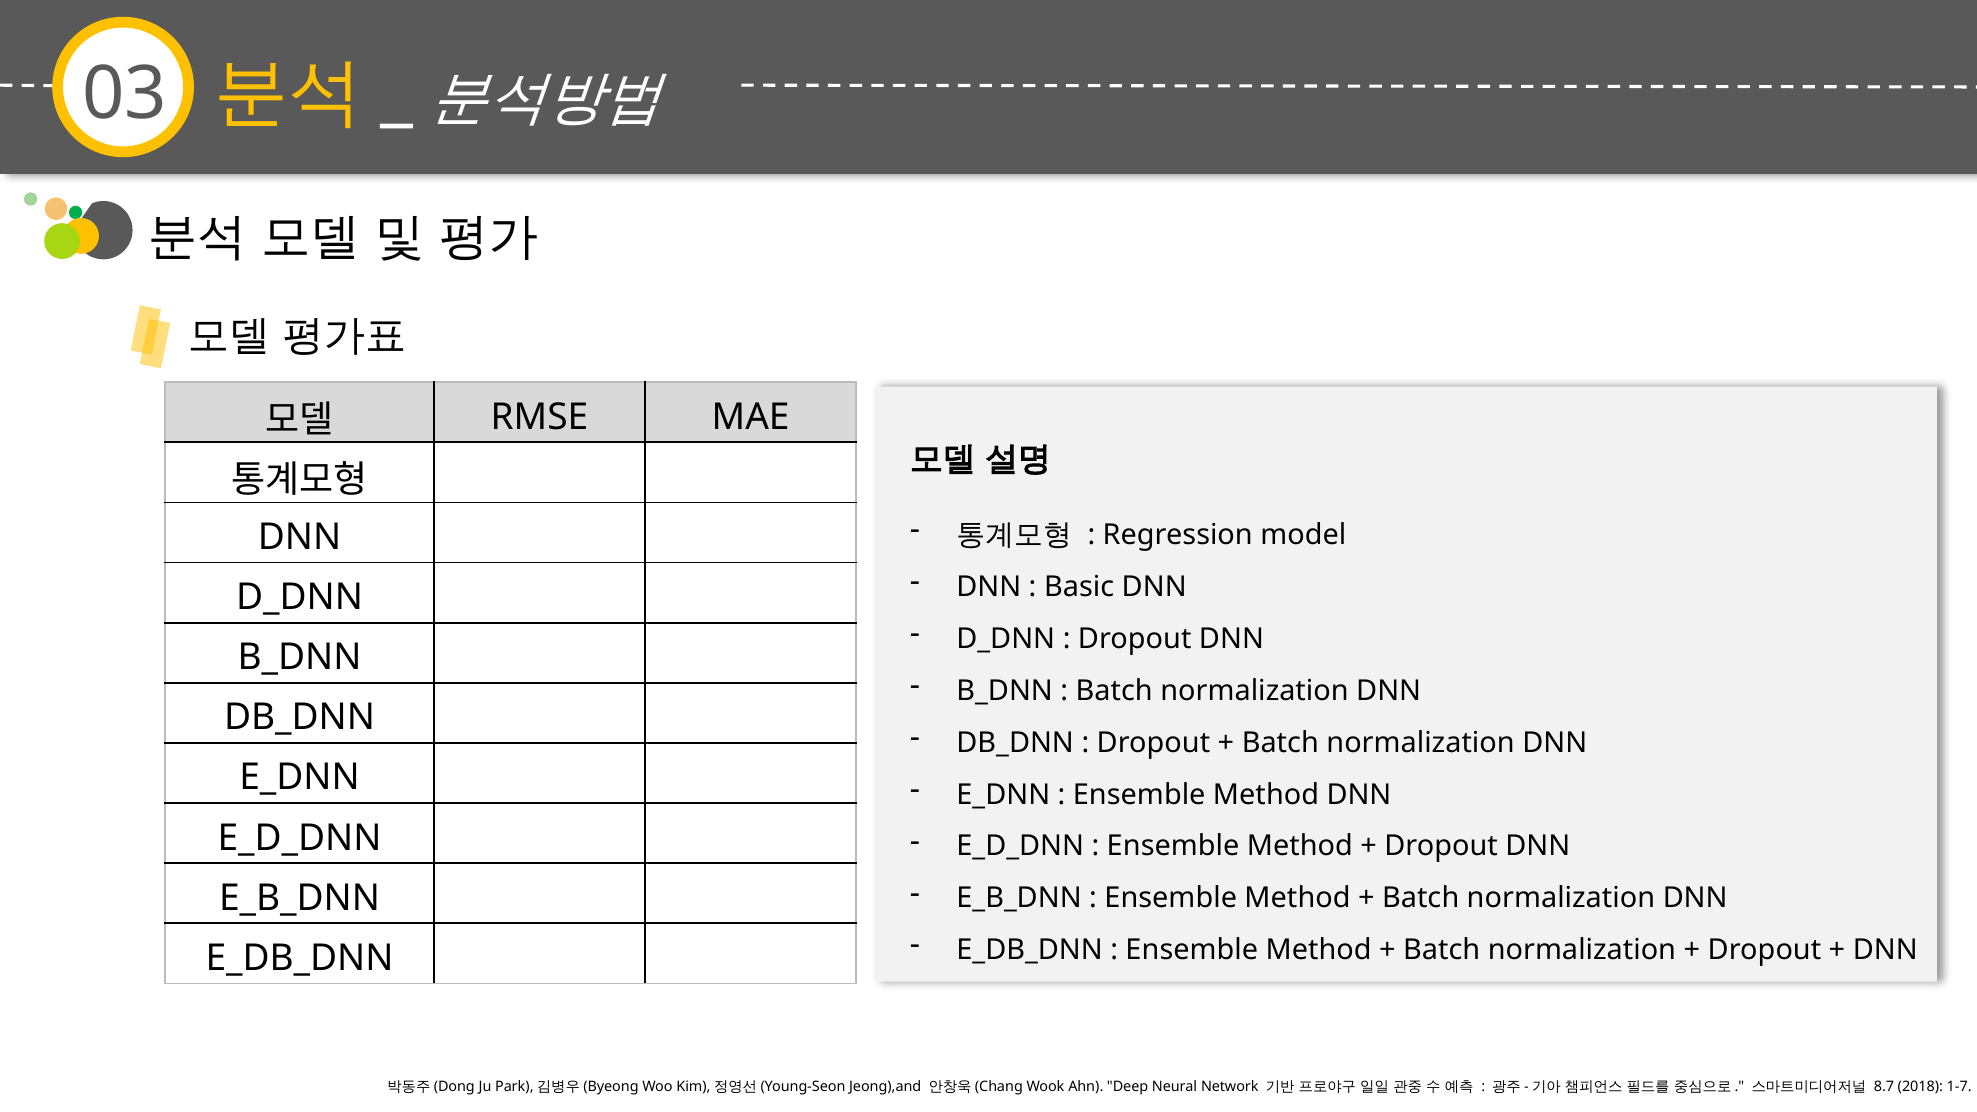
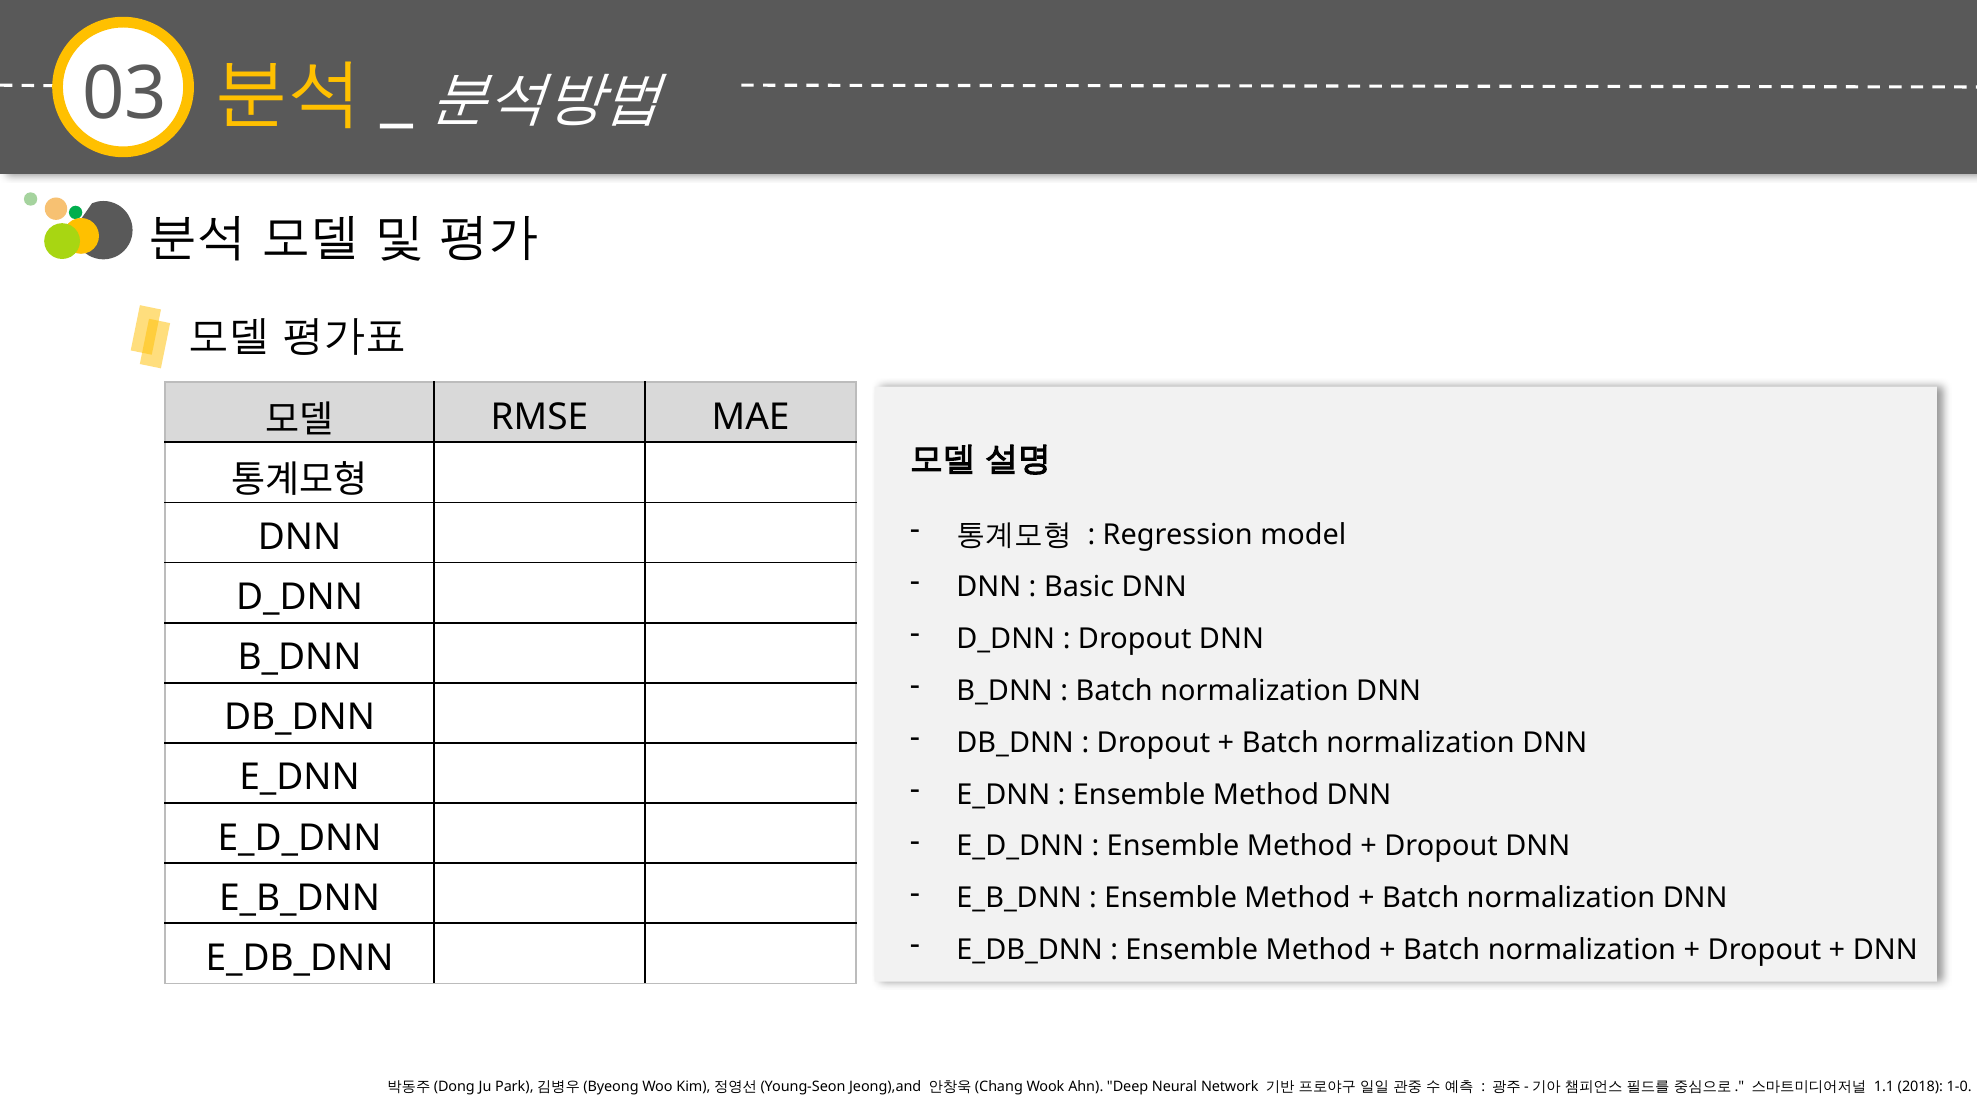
8.7: 8.7 -> 1.1
1-7: 1-7 -> 1-0
